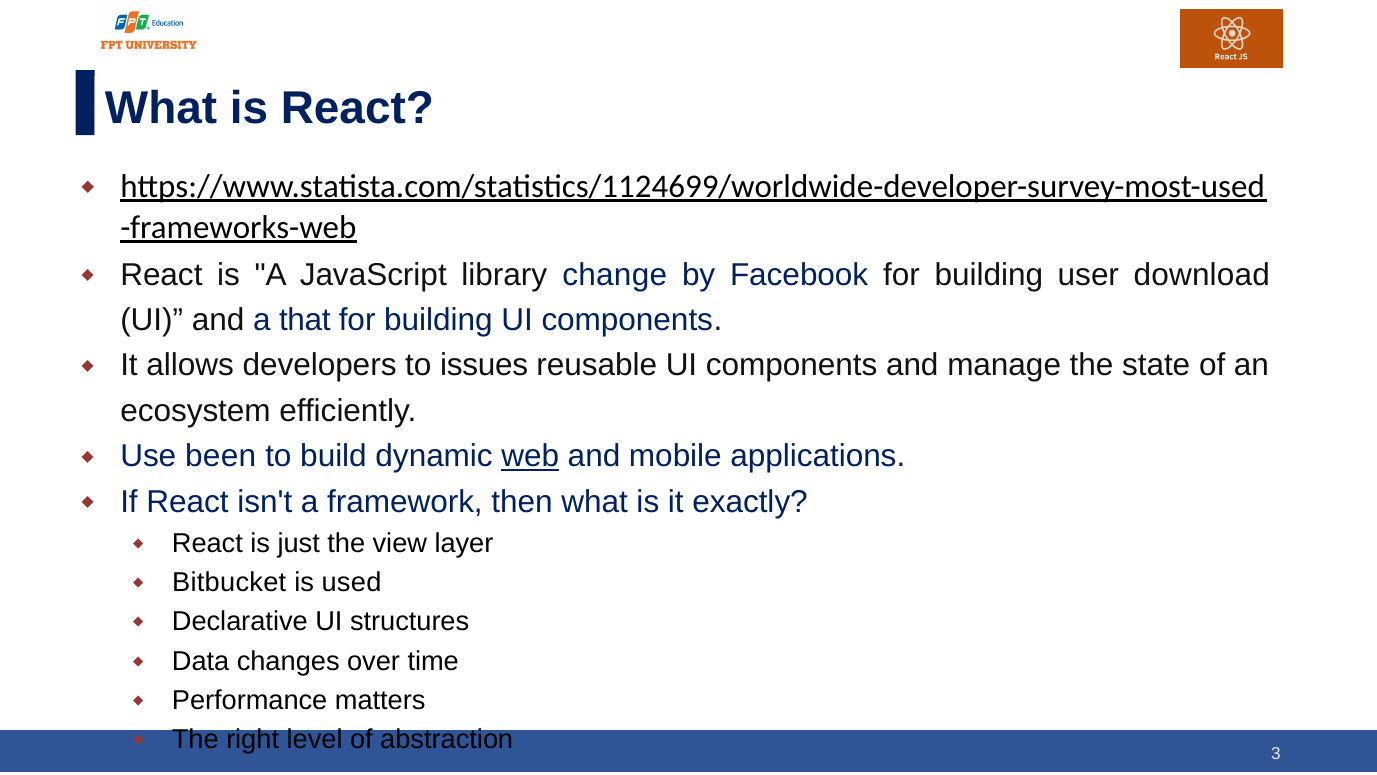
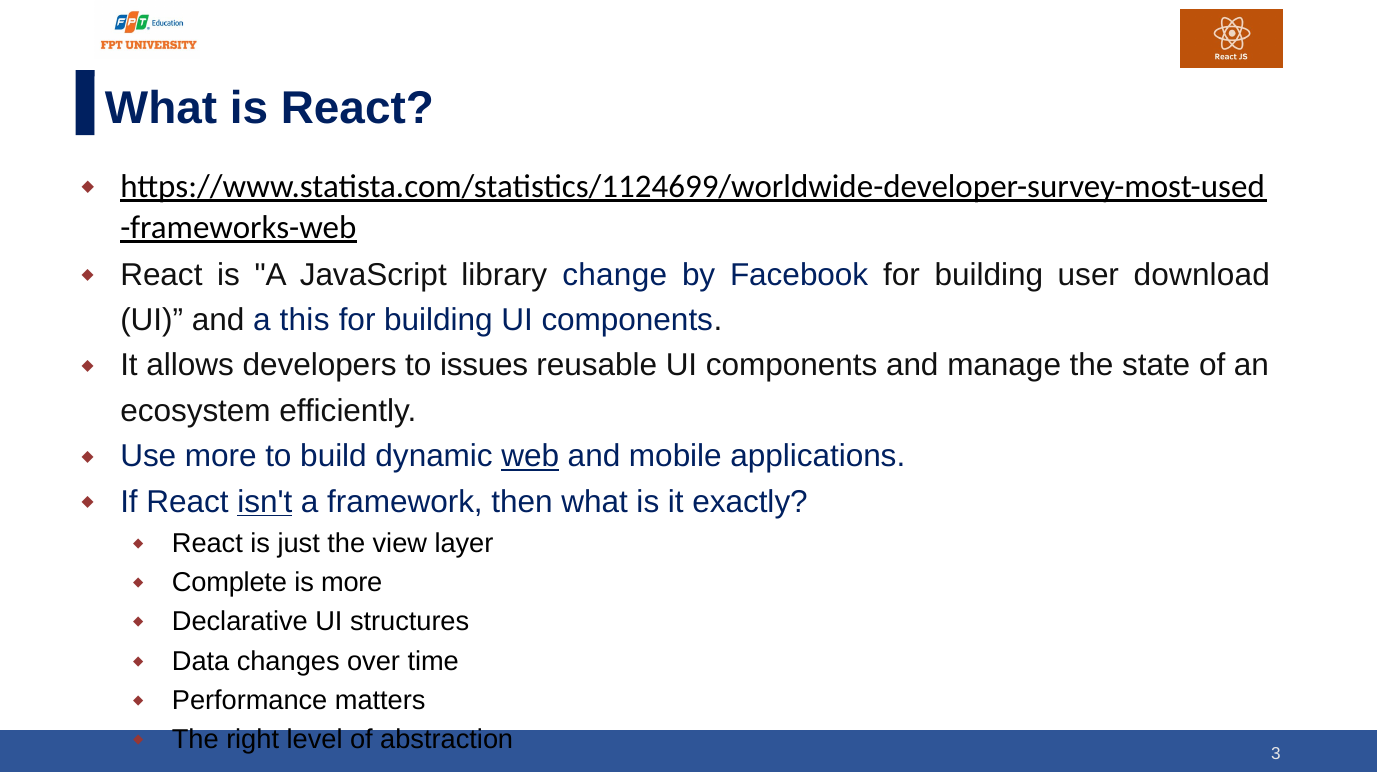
that: that -> this
Use been: been -> more
isn't underline: none -> present
Bitbucket: Bitbucket -> Complete
is used: used -> more
